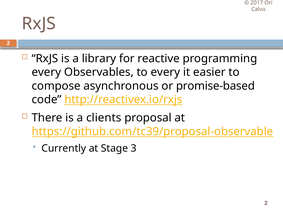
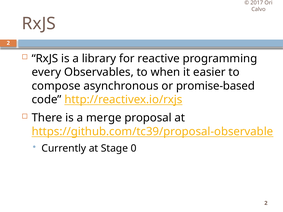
to every: every -> when
clients: clients -> merge
3: 3 -> 0
